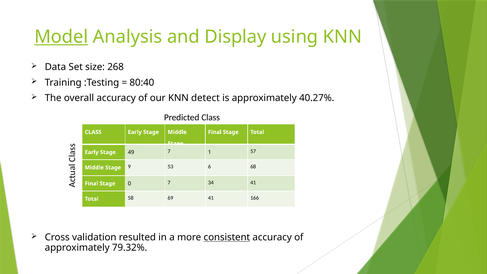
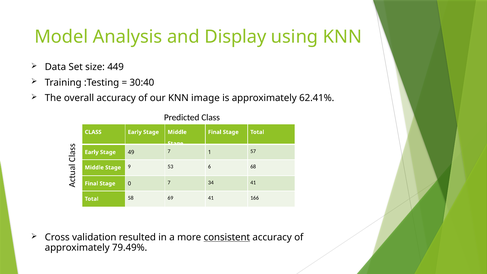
Model underline: present -> none
268: 268 -> 449
80:40: 80:40 -> 30:40
detect: detect -> image
40.27%: 40.27% -> 62.41%
79.32%: 79.32% -> 79.49%
